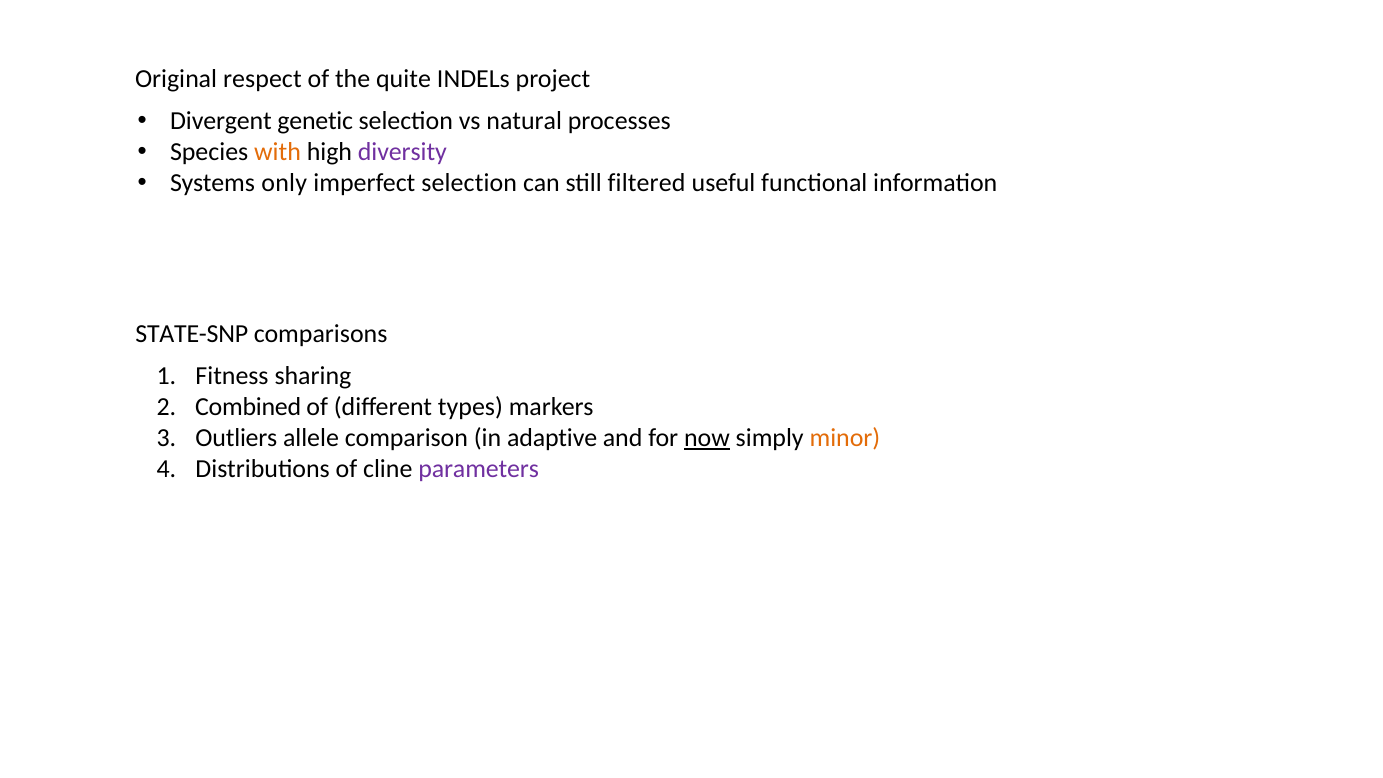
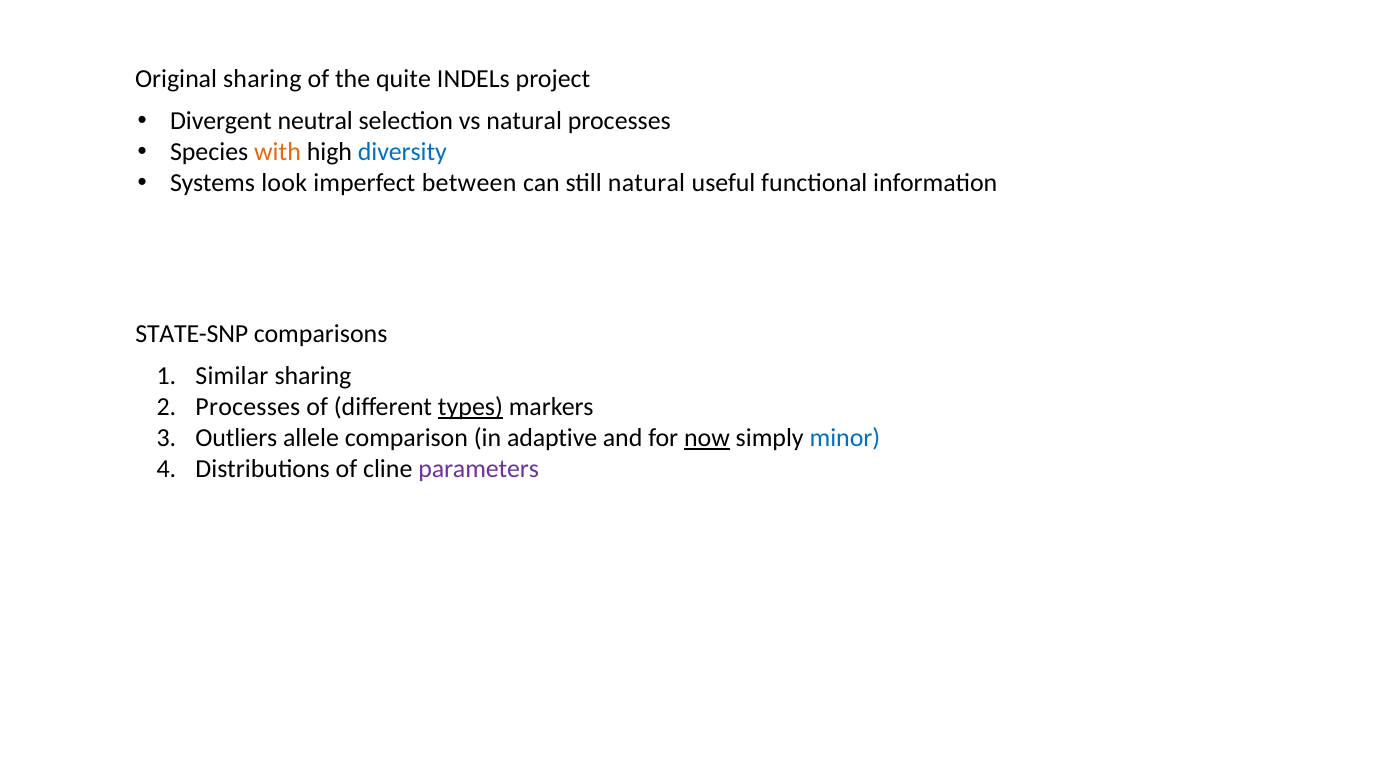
Original respect: respect -> sharing
genetic: genetic -> neutral
diversity colour: purple -> blue
only: only -> look
imperfect selection: selection -> between
still filtered: filtered -> natural
Fitness: Fitness -> Similar
Combined at (248, 407): Combined -> Processes
types underline: none -> present
minor colour: orange -> blue
